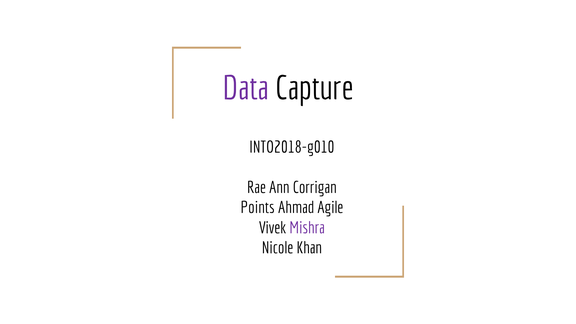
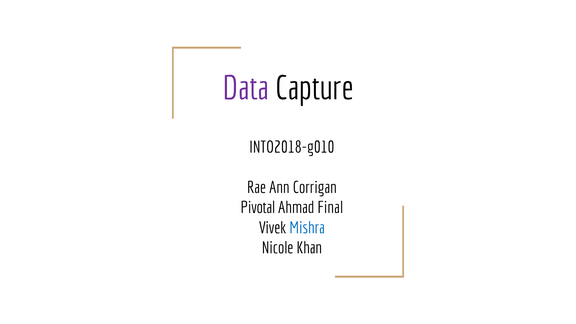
Points: Points -> Pivotal
Agile: Agile -> Final
Mishra colour: purple -> blue
